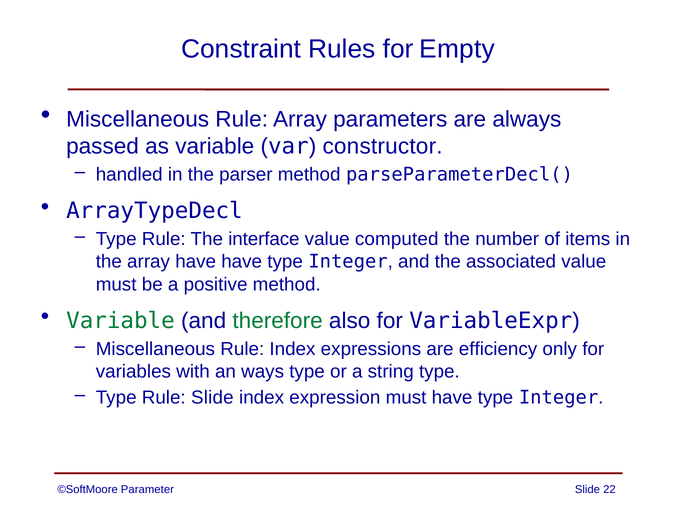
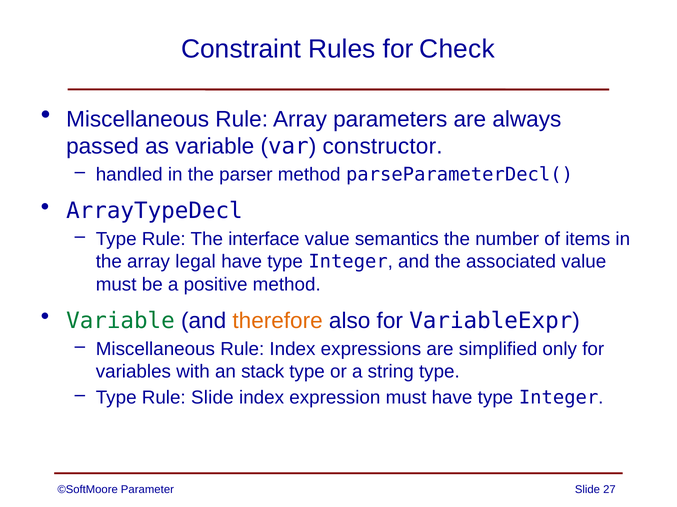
Empty: Empty -> Check
computed: computed -> semantics
array have: have -> legal
therefore colour: green -> orange
efficiency: efficiency -> simplified
ways: ways -> stack
22: 22 -> 27
